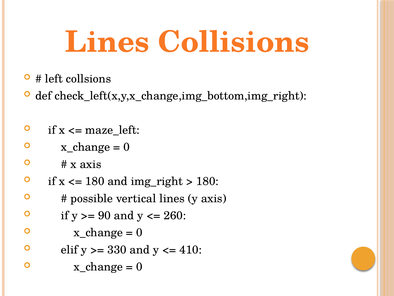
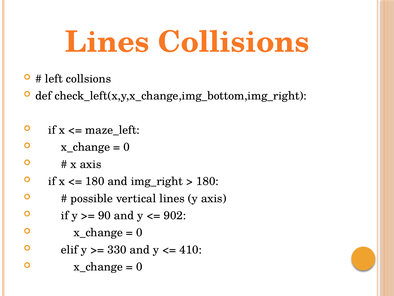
260: 260 -> 902
